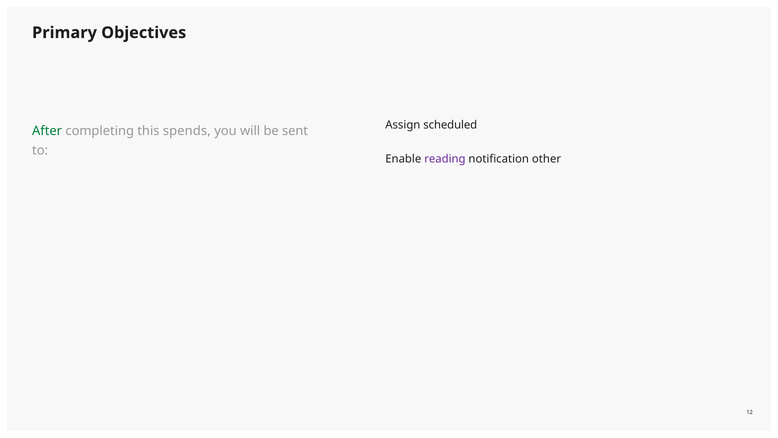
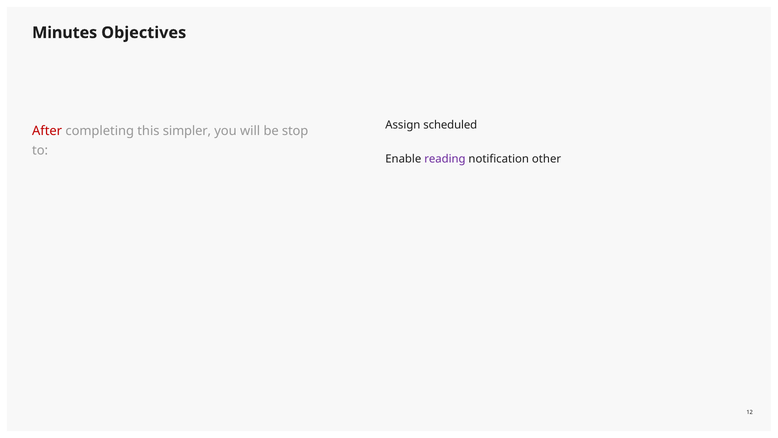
Primary: Primary -> Minutes
After colour: green -> red
spends: spends -> simpler
sent: sent -> stop
